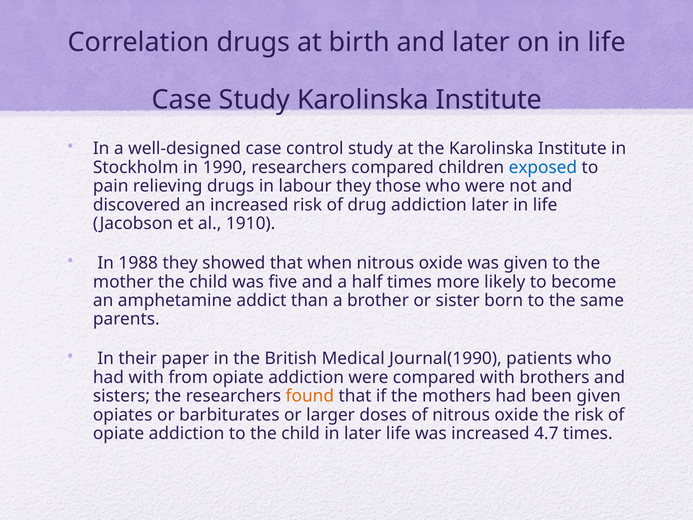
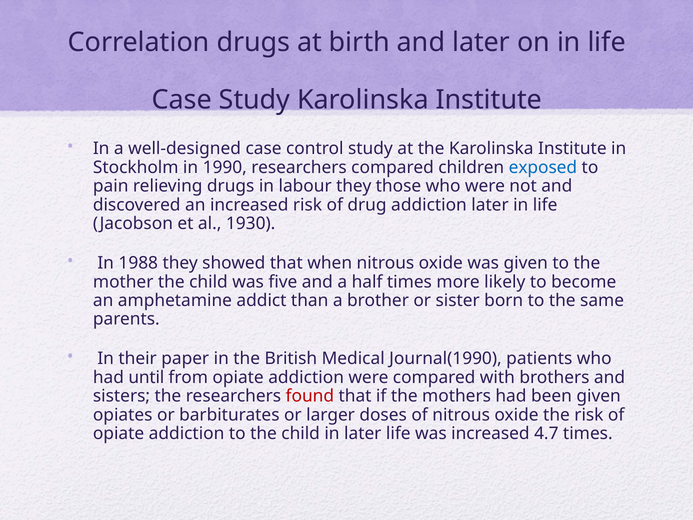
1910: 1910 -> 1930
had with: with -> until
found colour: orange -> red
